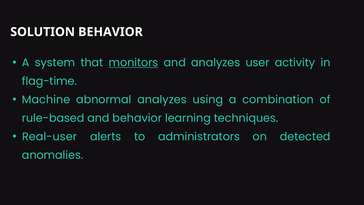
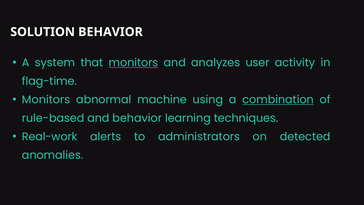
Machine at (46, 100): Machine -> Monitors
abnormal analyzes: analyzes -> machine
combination underline: none -> present
Real-user: Real-user -> Real-work
